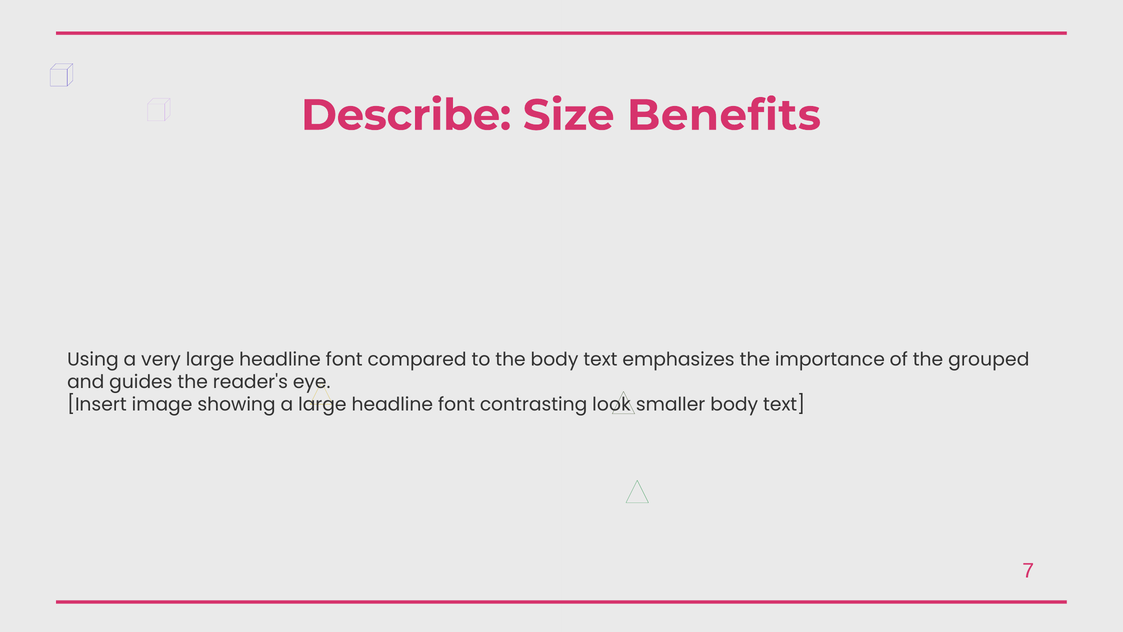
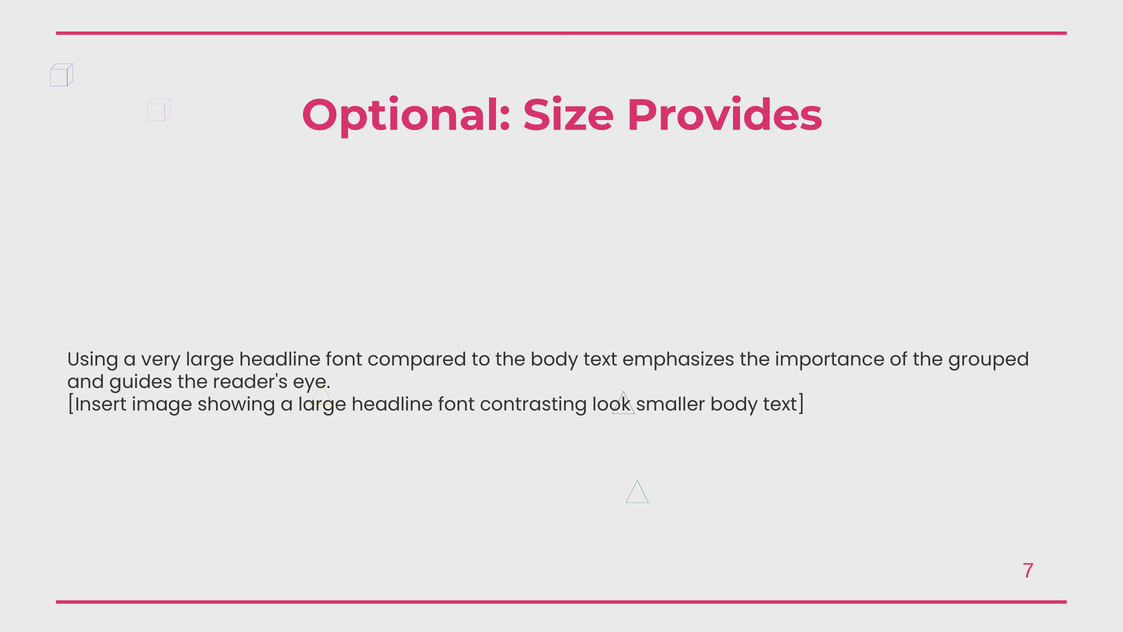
Describe: Describe -> Optional
Benefits: Benefits -> Provides
